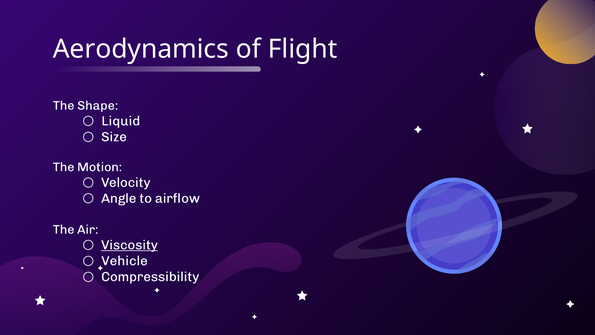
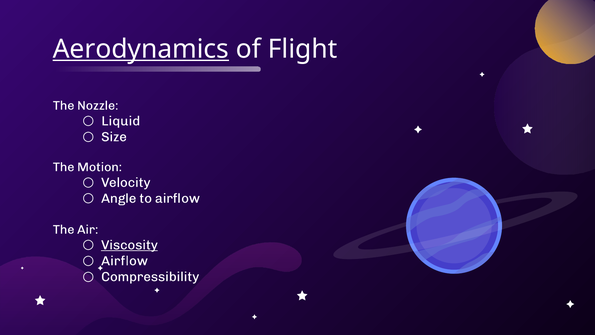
Aerodynamics underline: none -> present
Shape: Shape -> Nozzle
Vehicle at (125, 261): Vehicle -> Airflow
